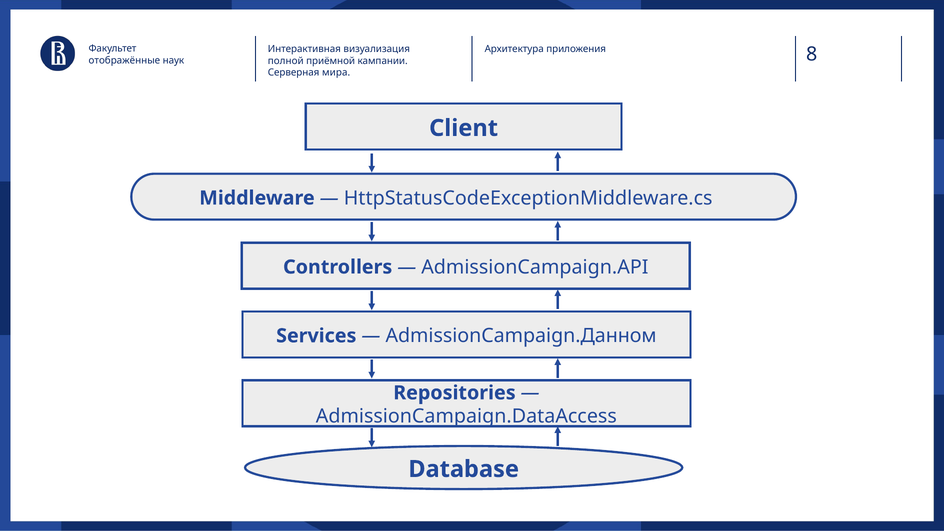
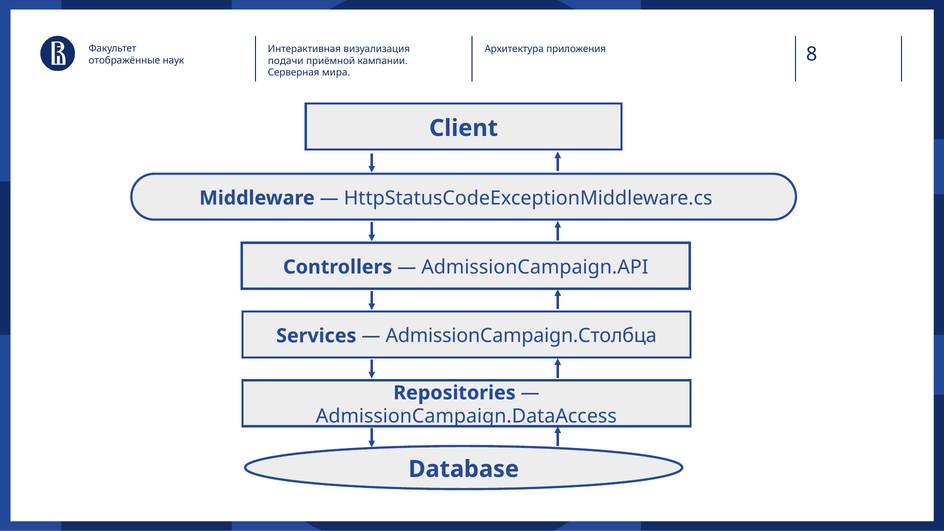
полной: полной -> подачи
AdmissionCampaign.Данном: AdmissionCampaign.Данном -> AdmissionCampaign.Столбца
